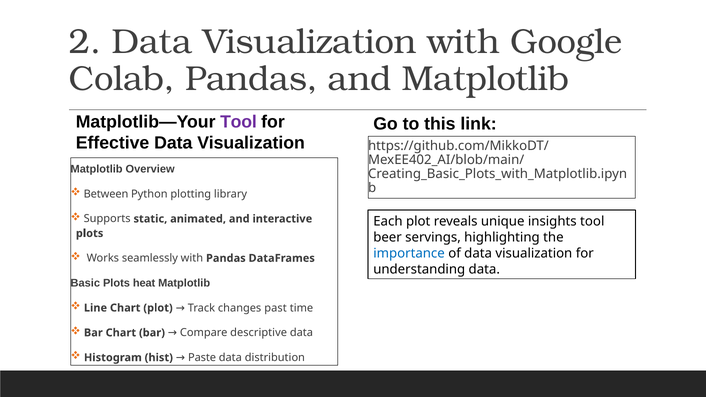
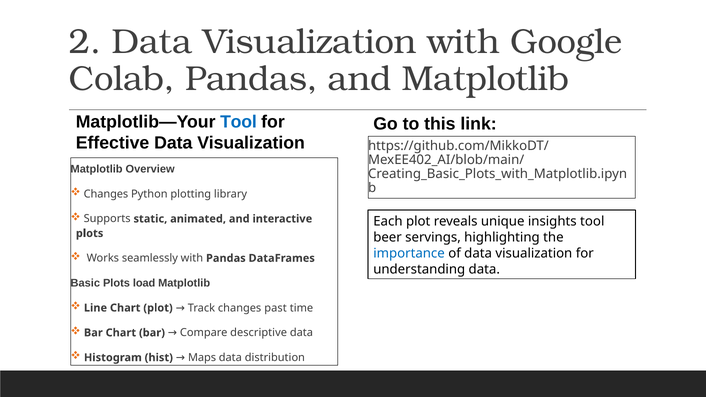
Tool at (238, 122) colour: purple -> blue
Between at (106, 194): Between -> Changes
heat: heat -> load
Paste: Paste -> Maps
